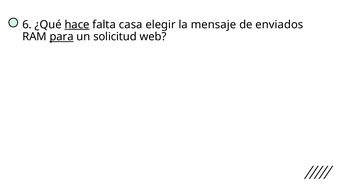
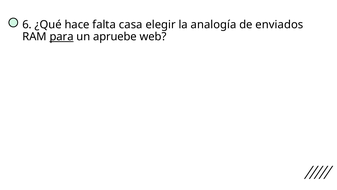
hace underline: present -> none
mensaje: mensaje -> analogía
solicitud: solicitud -> apruebe
